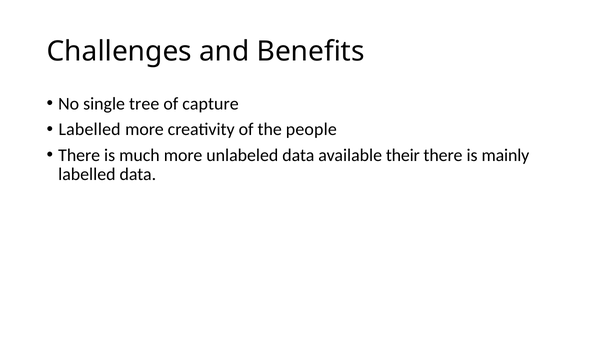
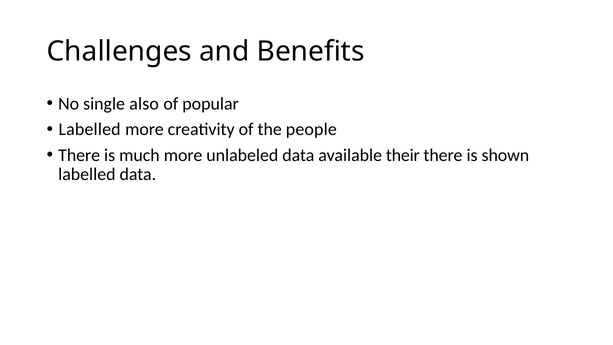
tree: tree -> also
capture: capture -> popular
mainly: mainly -> shown
